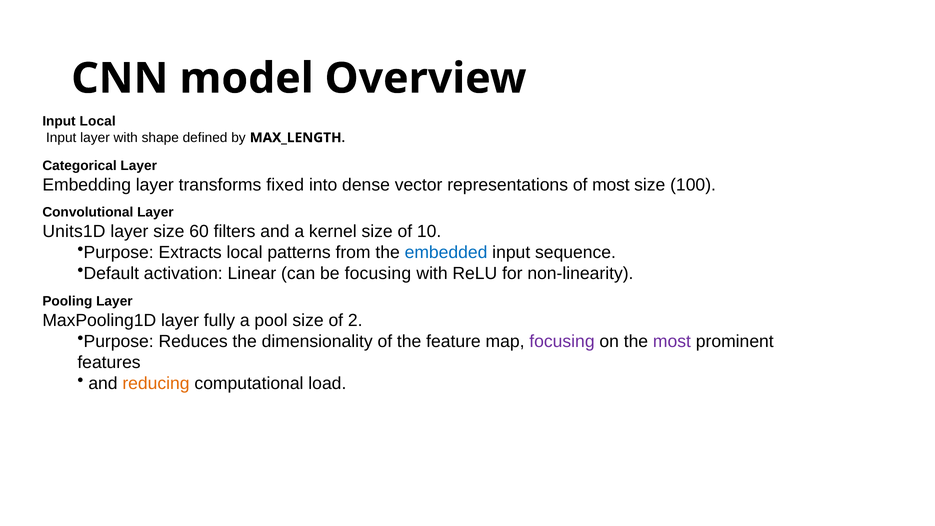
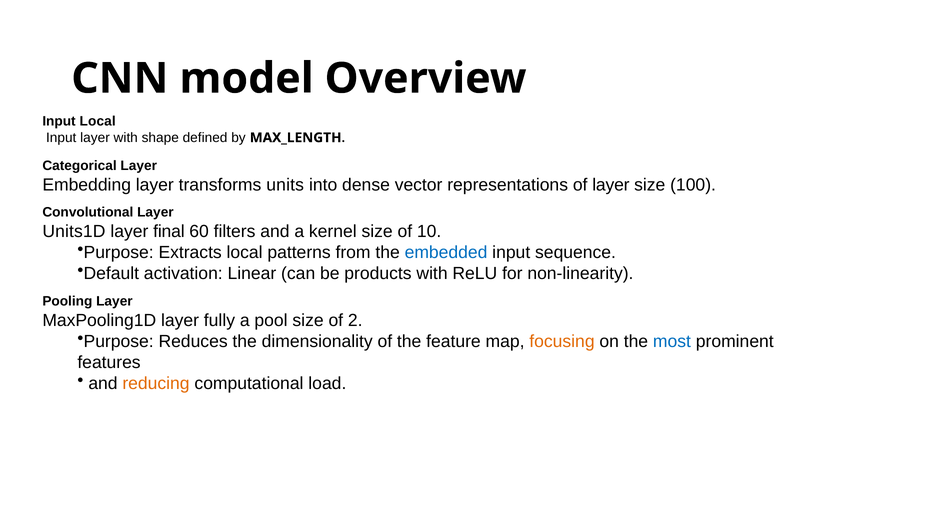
fixed: fixed -> units
of most: most -> layer
layer size: size -> final
be focusing: focusing -> products
focusing at (562, 341) colour: purple -> orange
most at (672, 341) colour: purple -> blue
